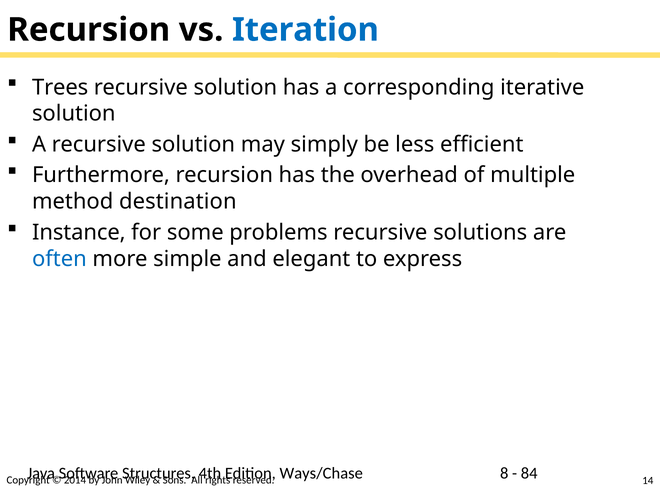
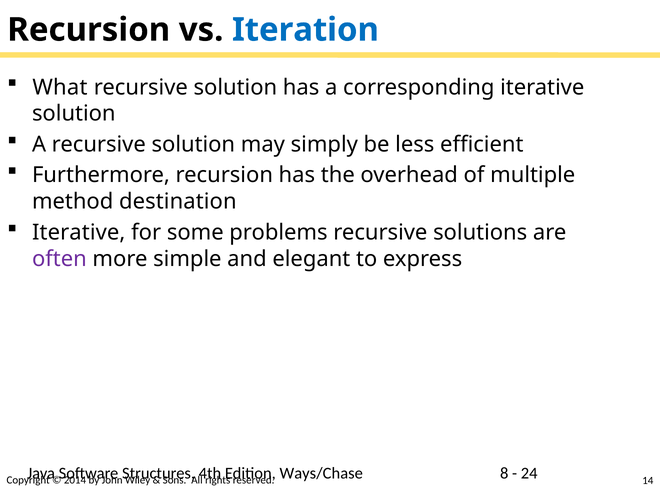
Trees: Trees -> What
Instance at (79, 232): Instance -> Iterative
often colour: blue -> purple
84: 84 -> 24
